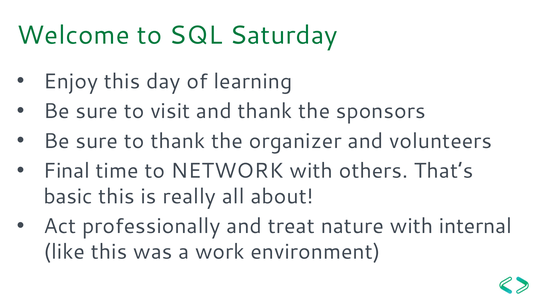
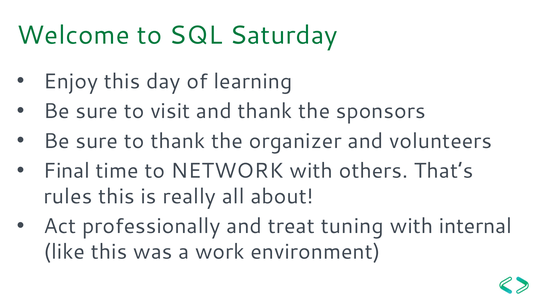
basic: basic -> rules
nature: nature -> tuning
